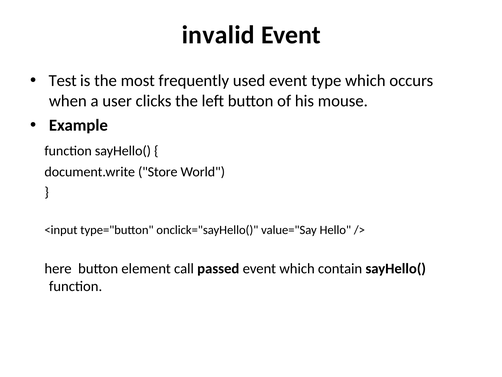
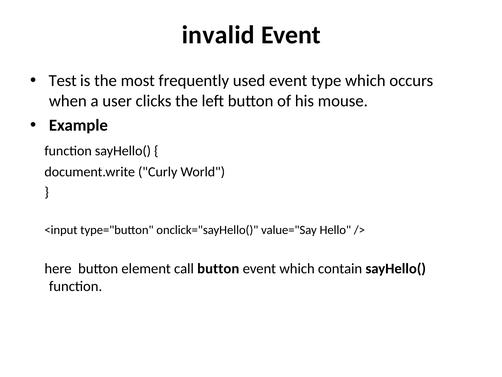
Store: Store -> Curly
call passed: passed -> button
